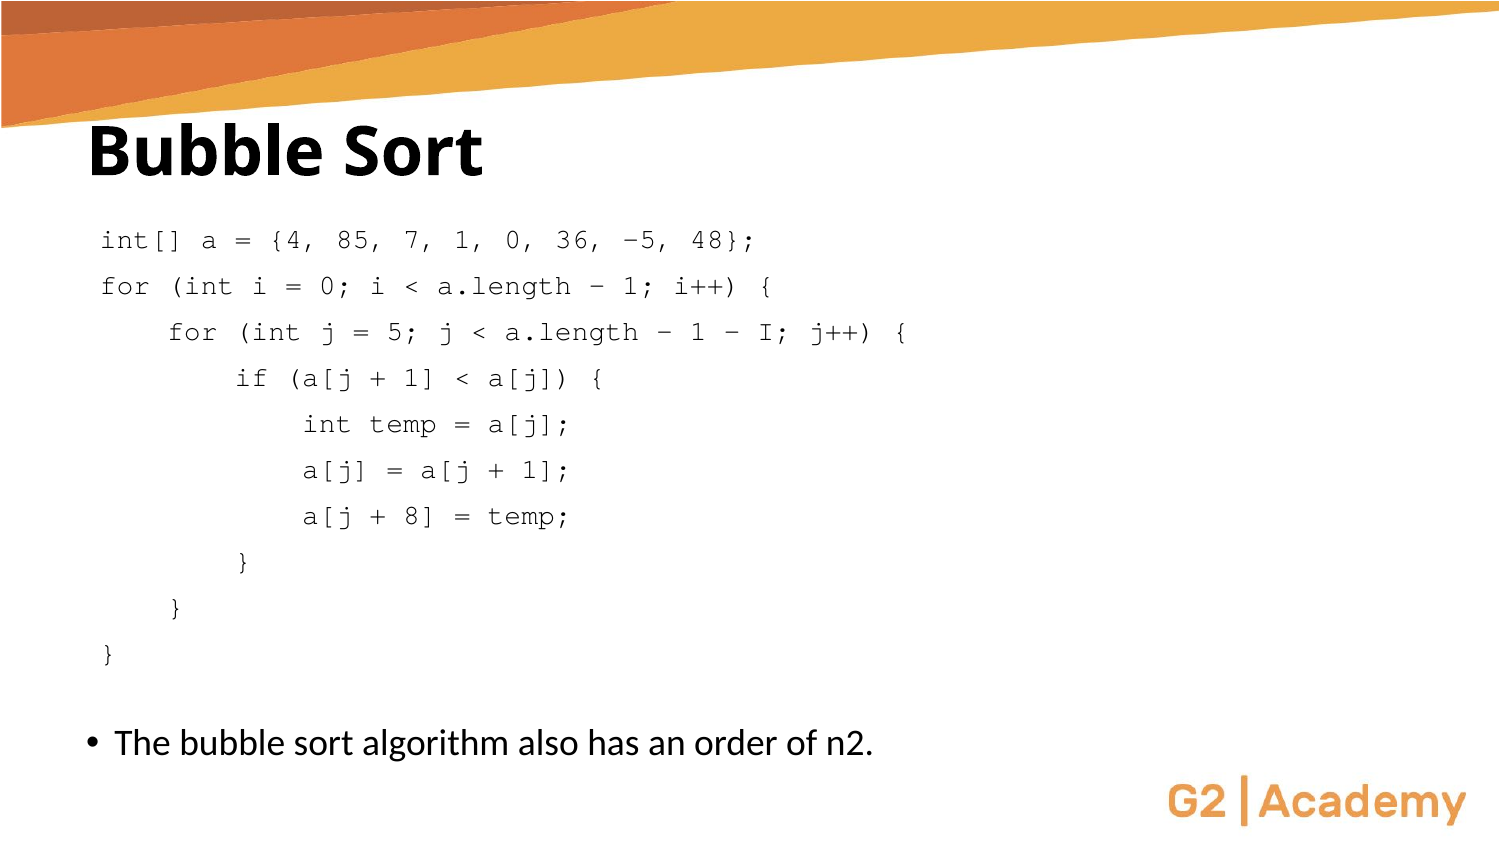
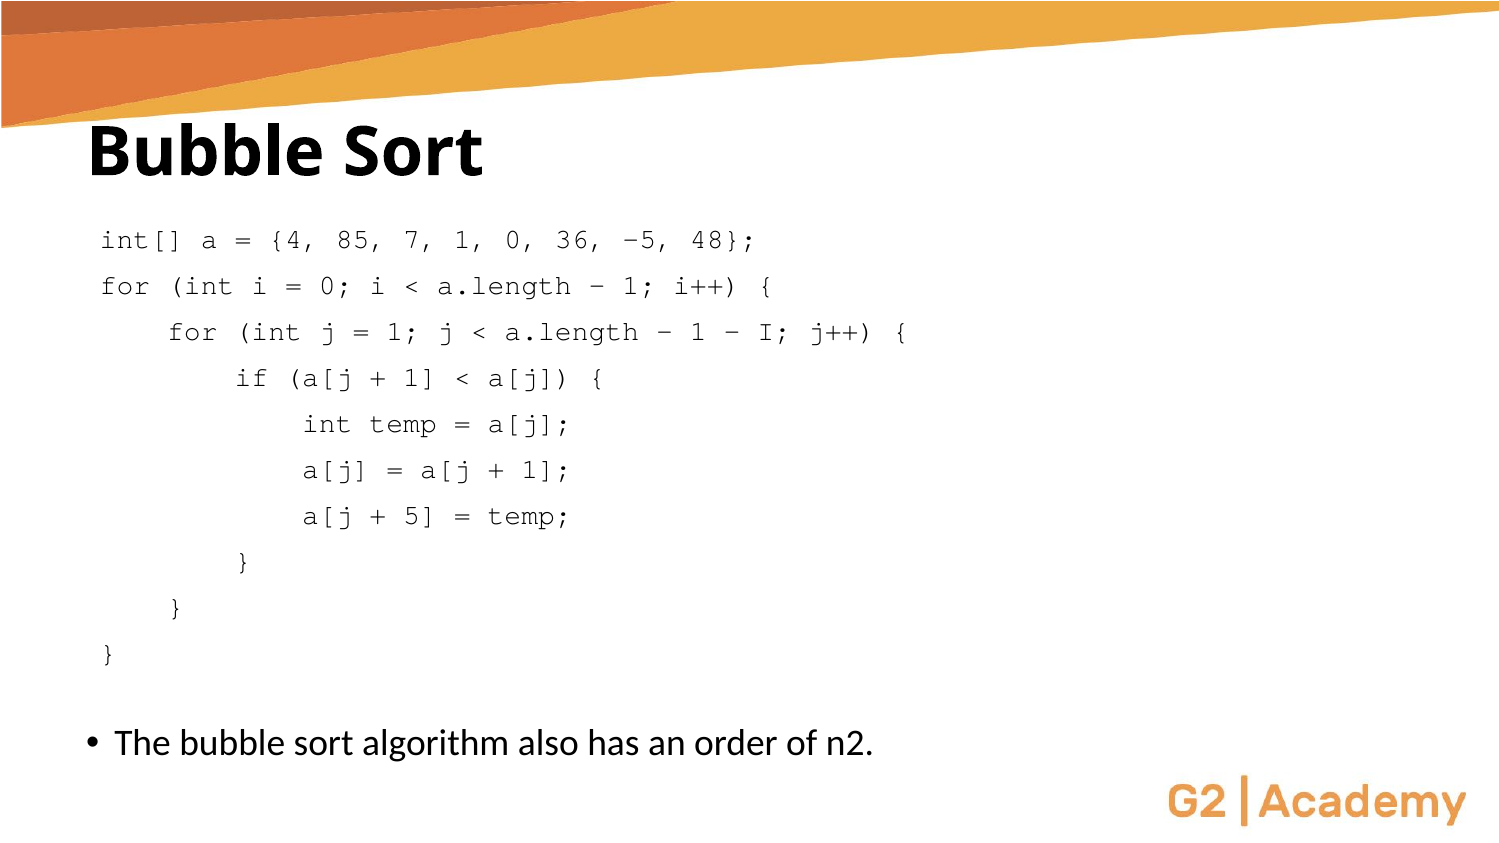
5 at (403, 331): 5 -> 1
8: 8 -> 5
